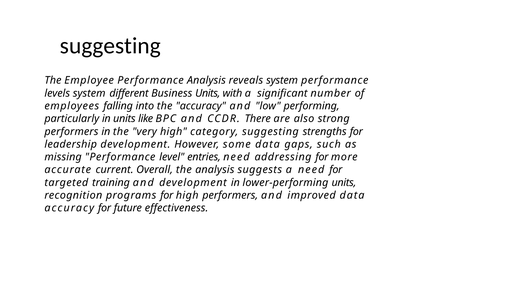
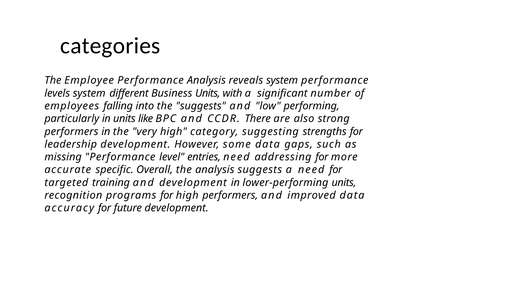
suggesting at (110, 46): suggesting -> categories
the accuracy: accuracy -> suggests
current: current -> specific
future effectiveness: effectiveness -> development
